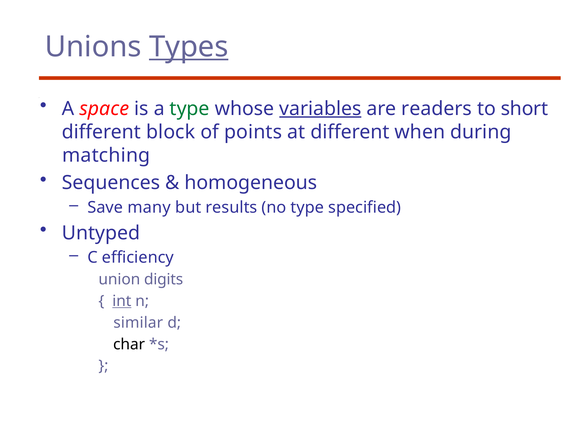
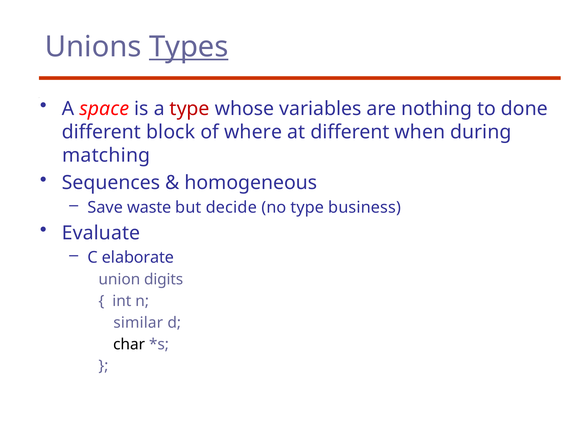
type at (190, 109) colour: green -> red
variables underline: present -> none
readers: readers -> nothing
short: short -> done
points: points -> where
many: many -> waste
results: results -> decide
specified: specified -> business
Untyped: Untyped -> Evaluate
efficiency: efficiency -> elaborate
int underline: present -> none
